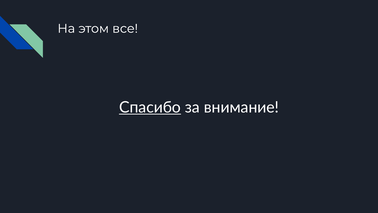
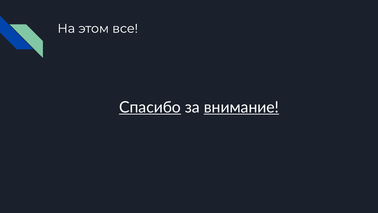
внимание underline: none -> present
